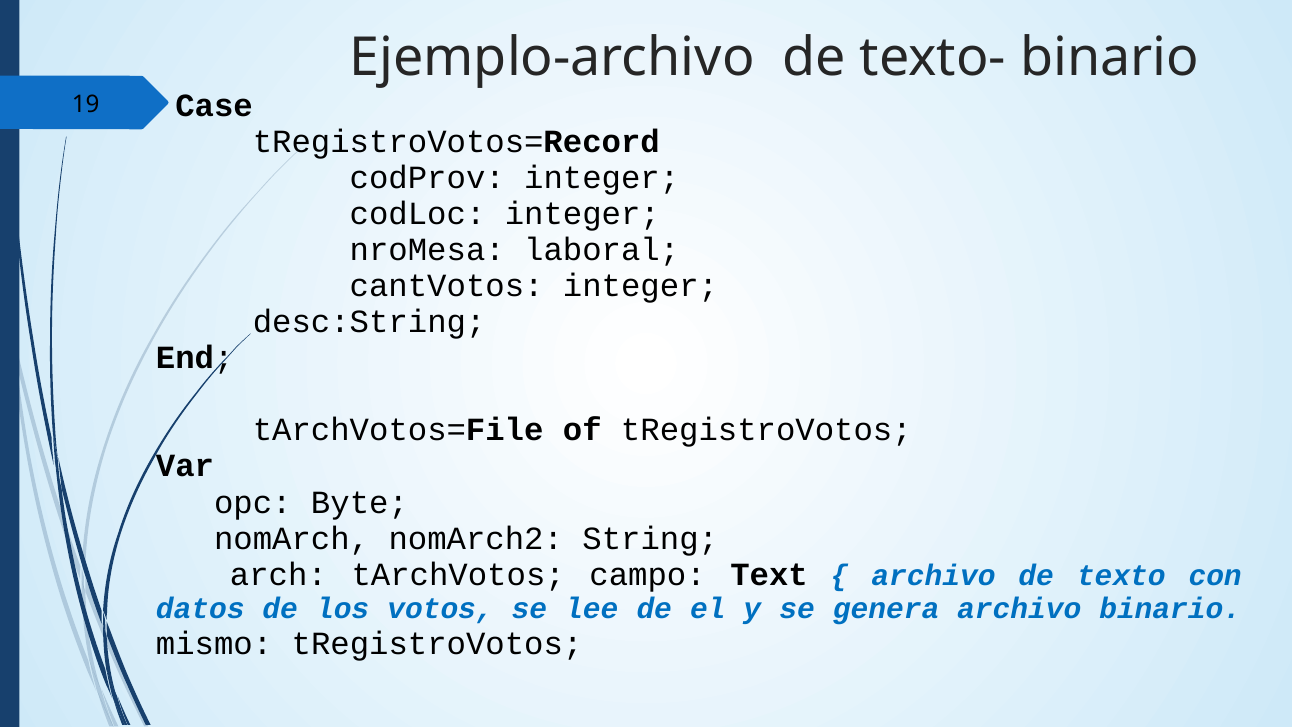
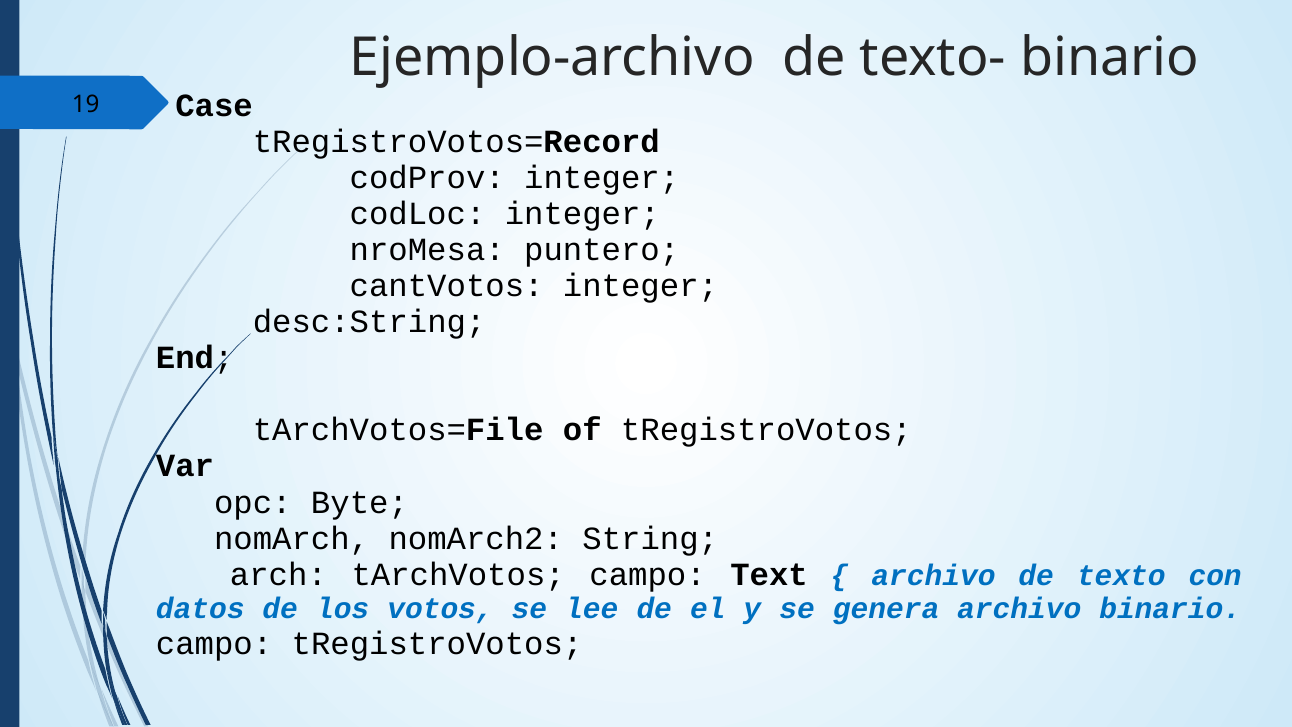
laboral: laboral -> puntero
mismo at (214, 643): mismo -> campo
